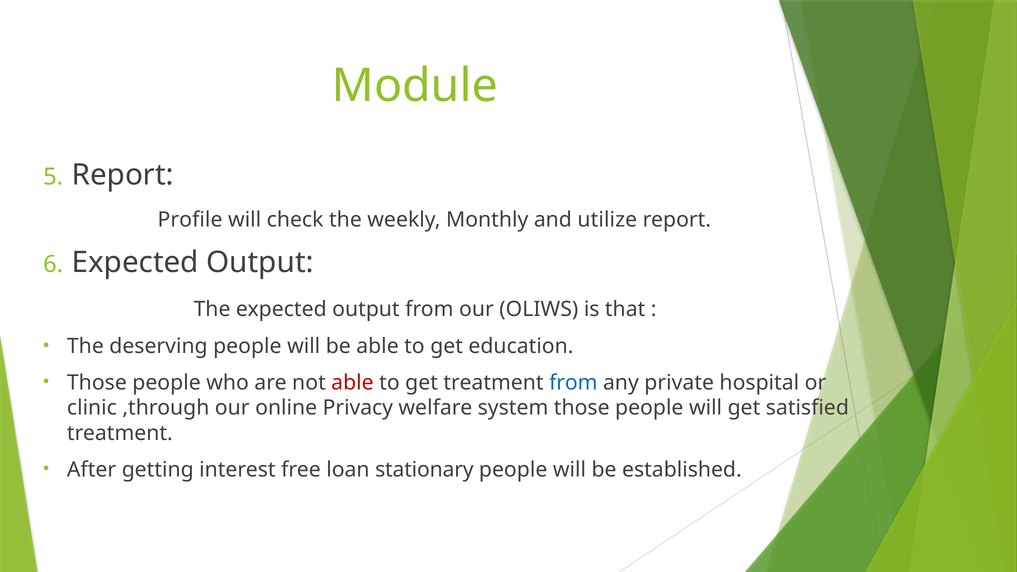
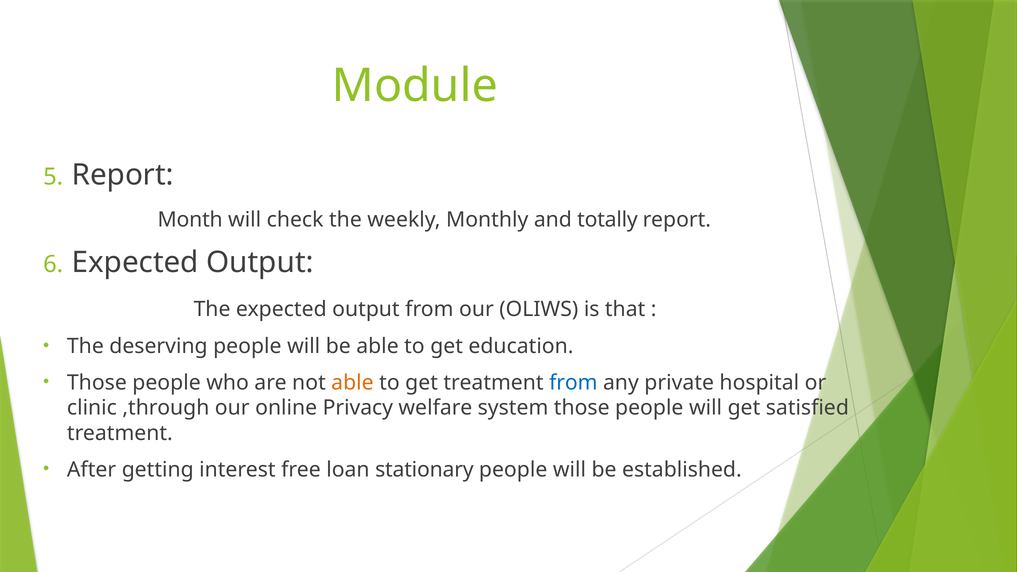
Profile: Profile -> Month
utilize: utilize -> totally
able at (352, 383) colour: red -> orange
